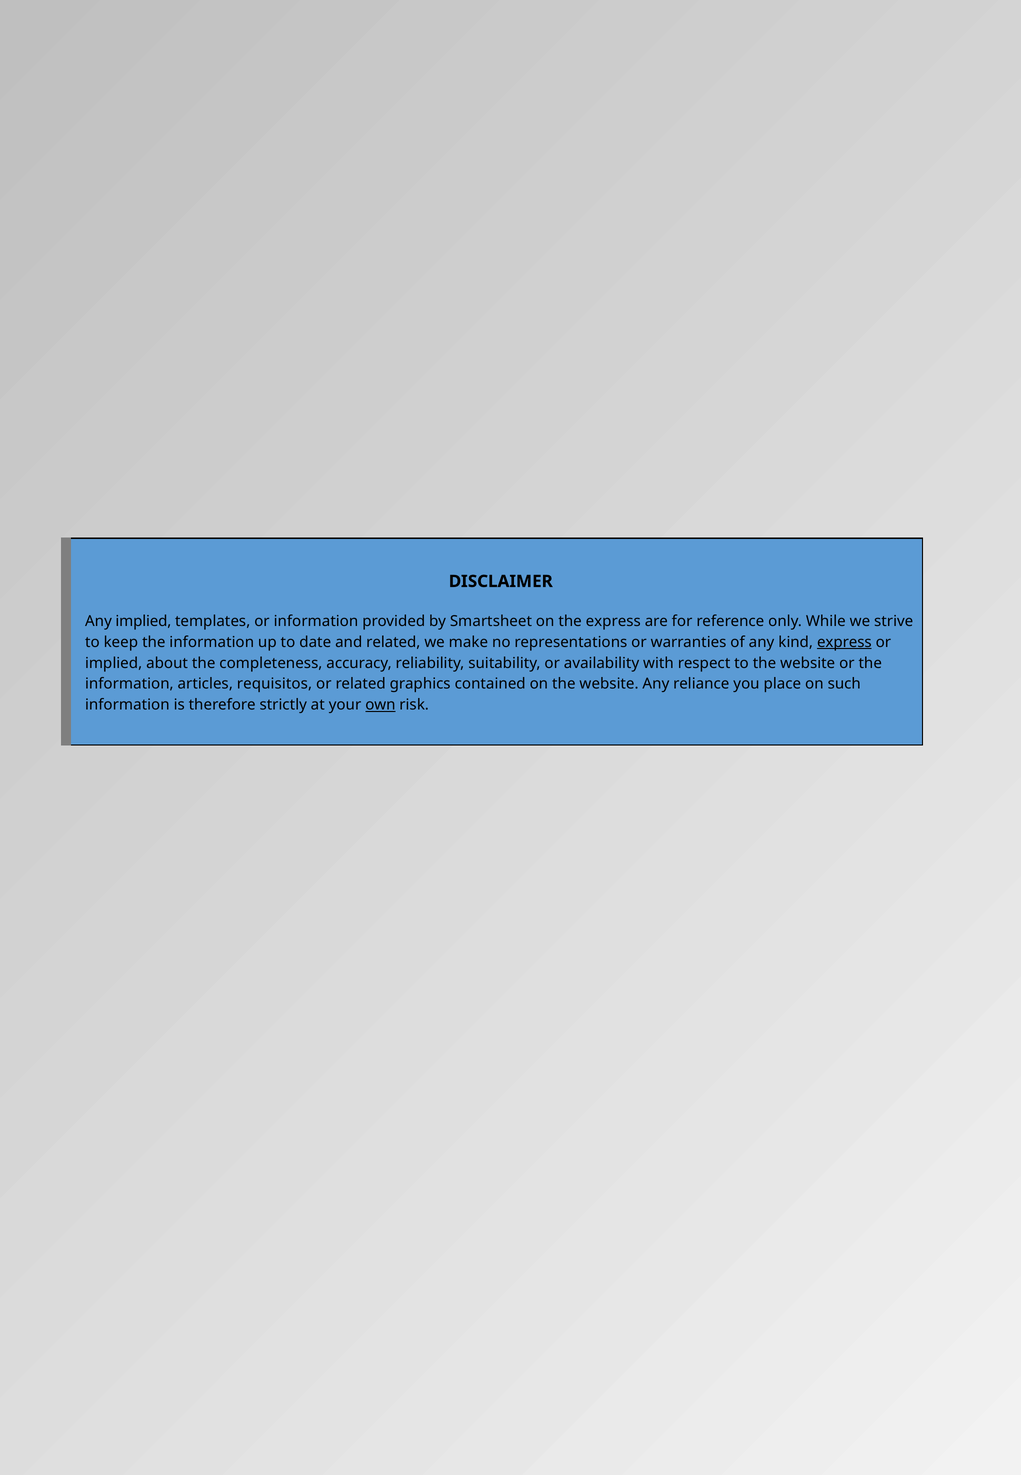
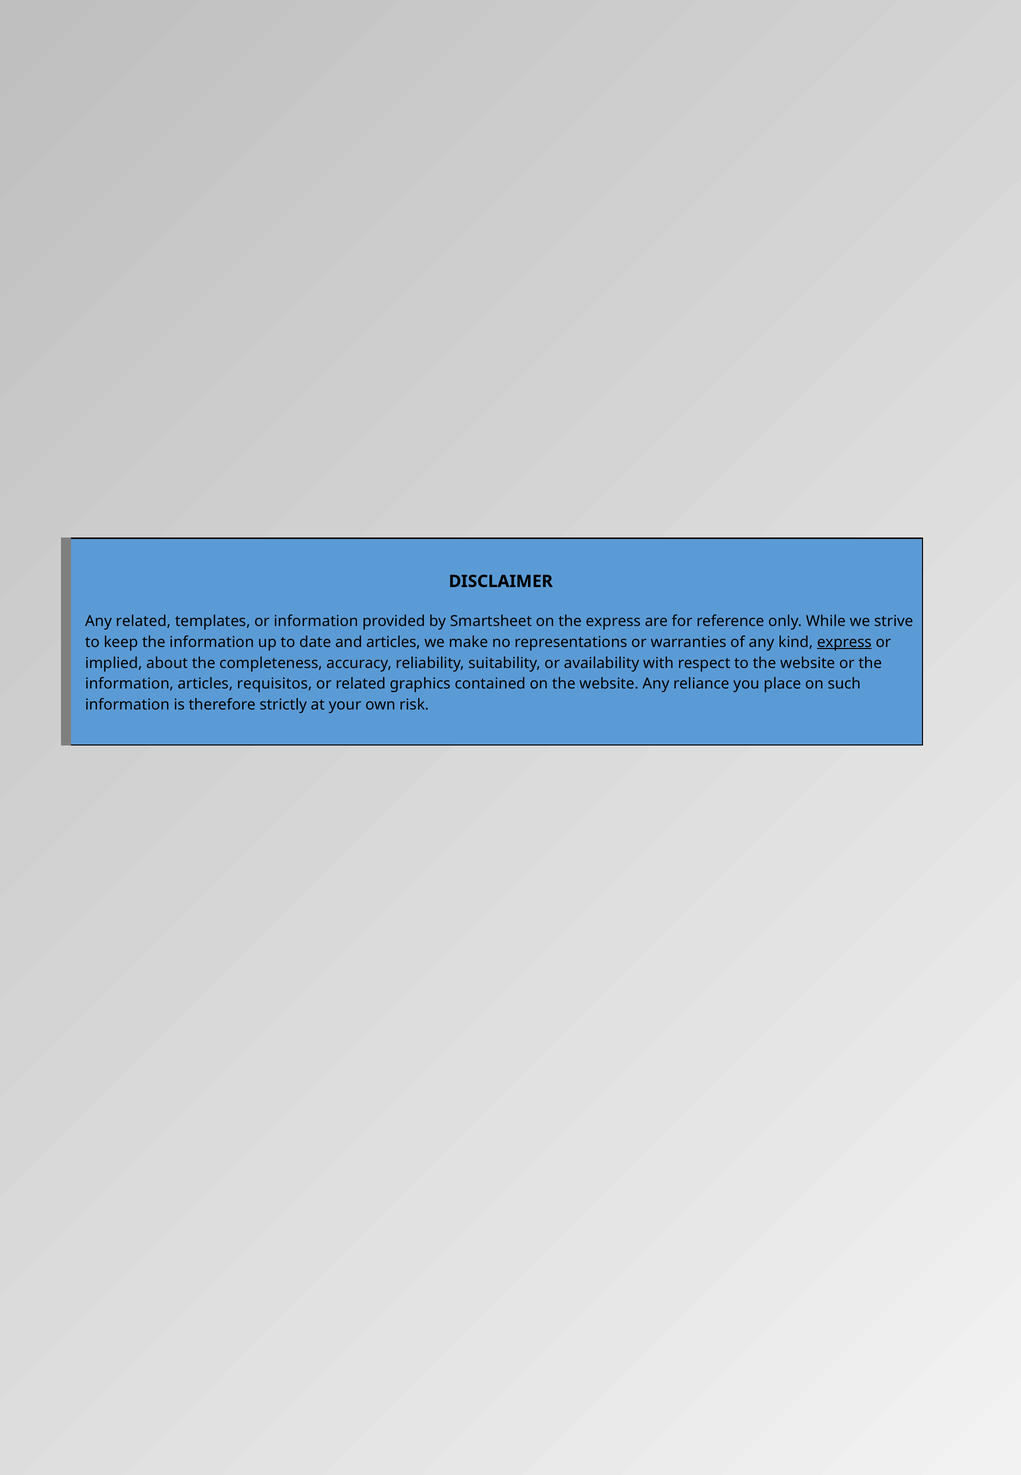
Any implied: implied -> related
and related: related -> articles
own underline: present -> none
